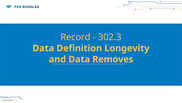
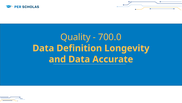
Record: Record -> Quality
302.3: 302.3 -> 700.0
Removes: Removes -> Accurate
